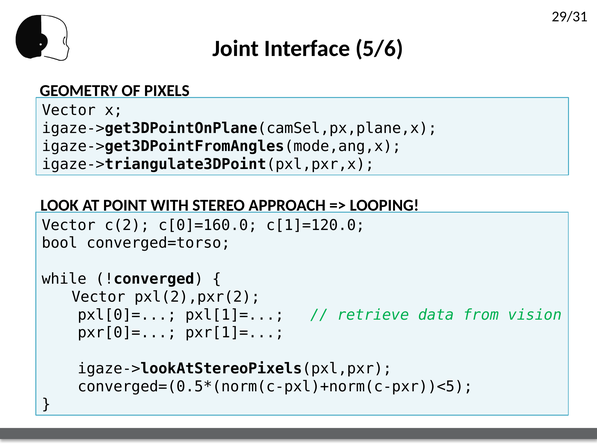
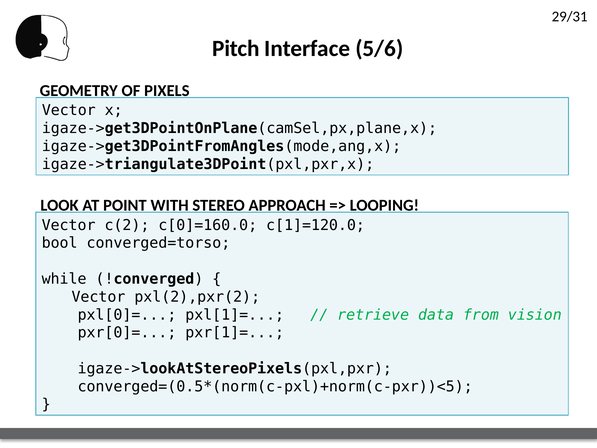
Joint: Joint -> Pitch
